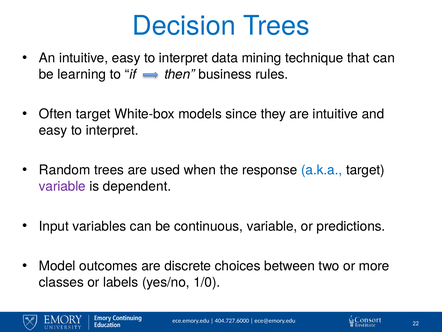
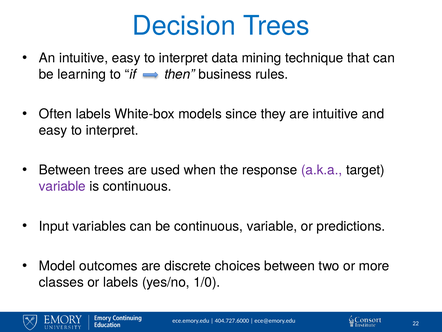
Often target: target -> labels
Random at (65, 170): Random -> Between
a.k.a colour: blue -> purple
is dependent: dependent -> continuous
